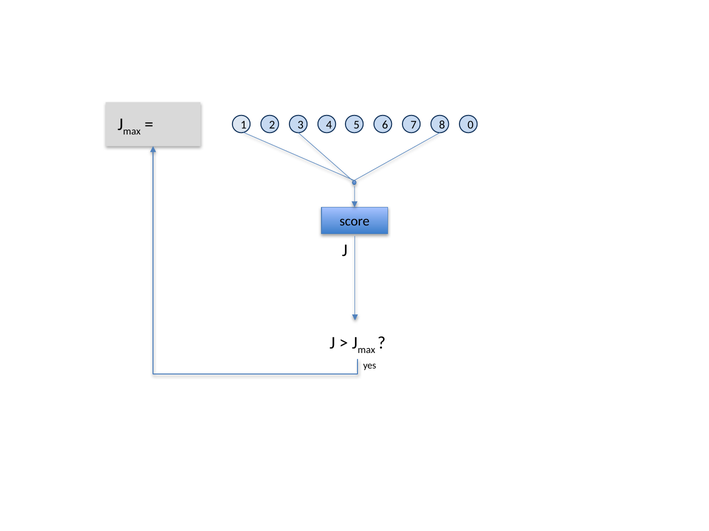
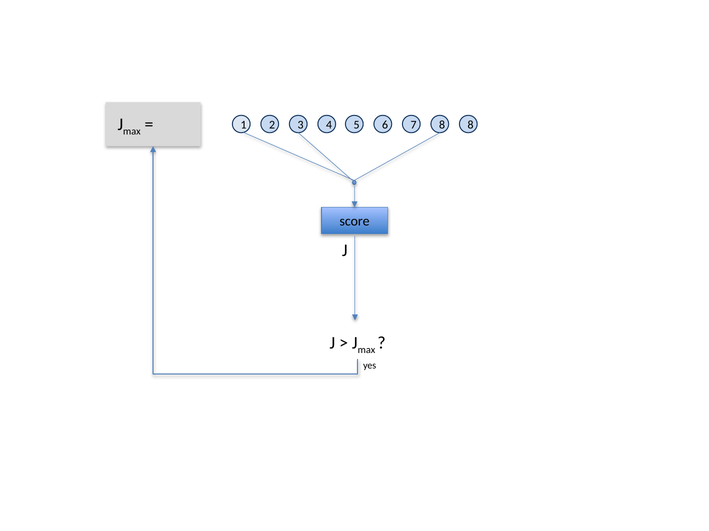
8 0: 0 -> 8
